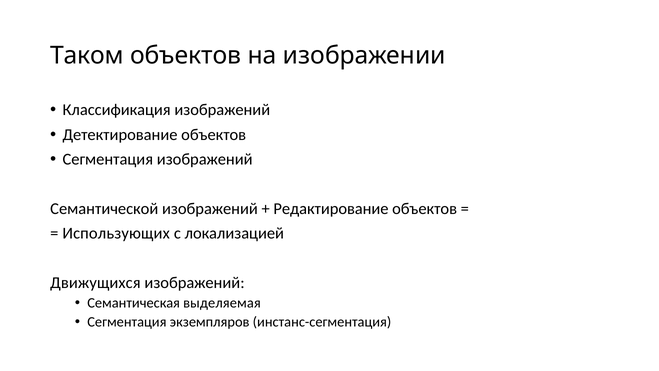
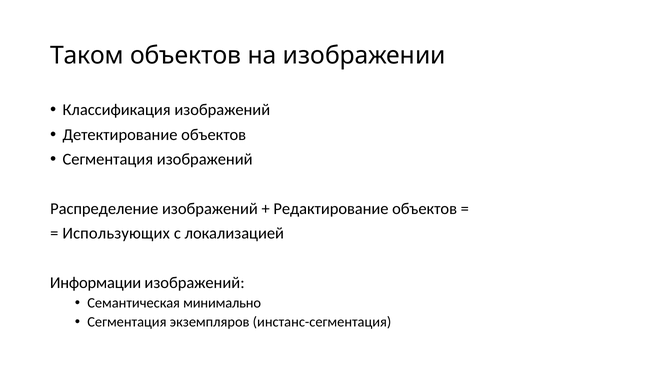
Семантической: Семантической -> Распределение
Движущихся: Движущихся -> Информации
выделяемая: выделяемая -> минимально
